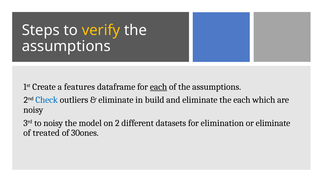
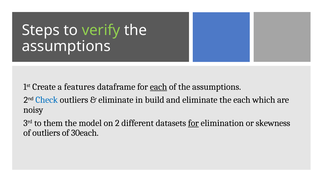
verify colour: yellow -> light green
to noisy: noisy -> them
for at (193, 123) underline: none -> present
or eliminate: eliminate -> skewness
of treated: treated -> outliers
30ones: 30ones -> 30each
